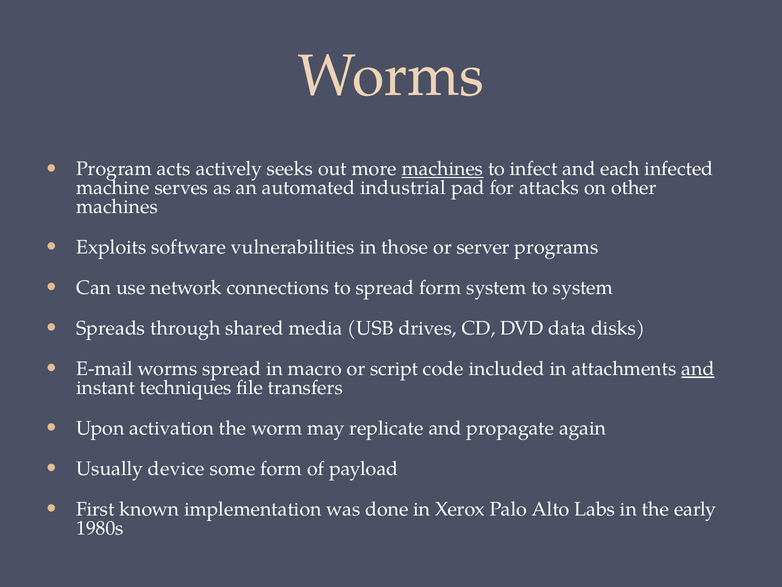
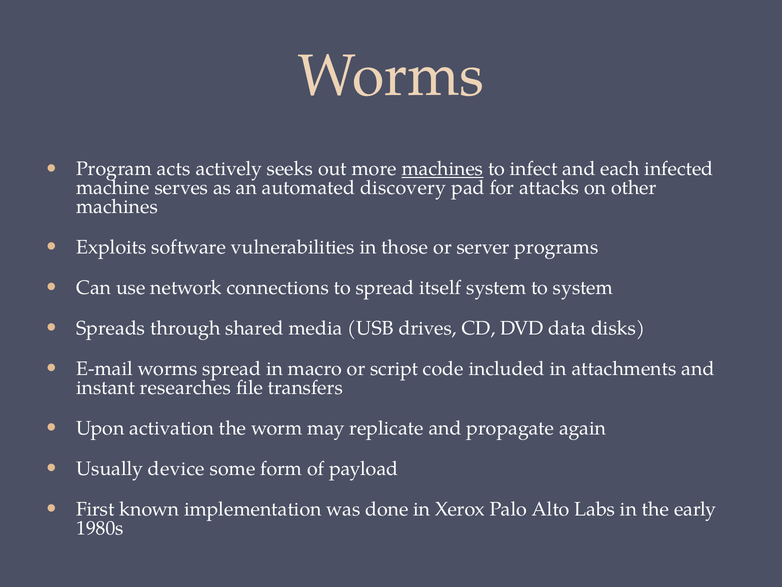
industrial: industrial -> discovery
spread form: form -> itself
and at (698, 369) underline: present -> none
techniques: techniques -> researches
